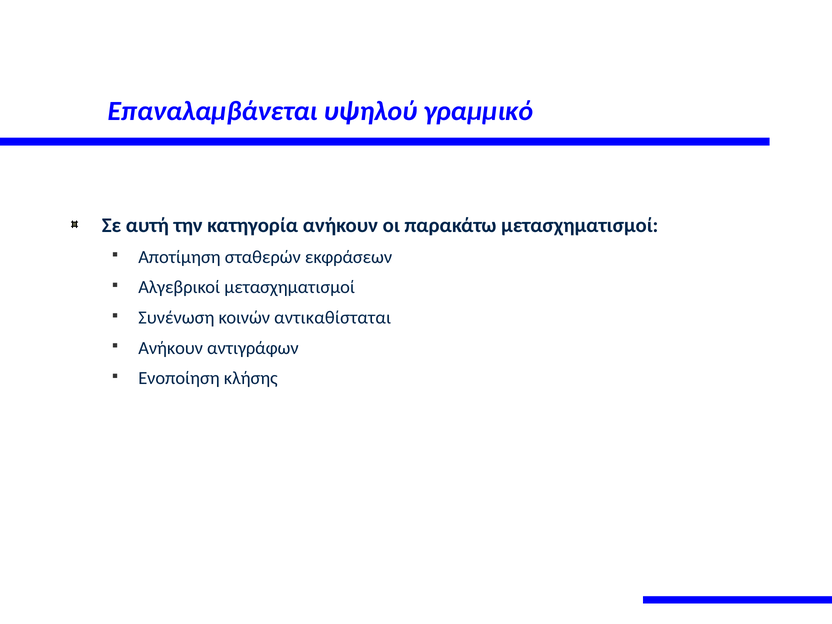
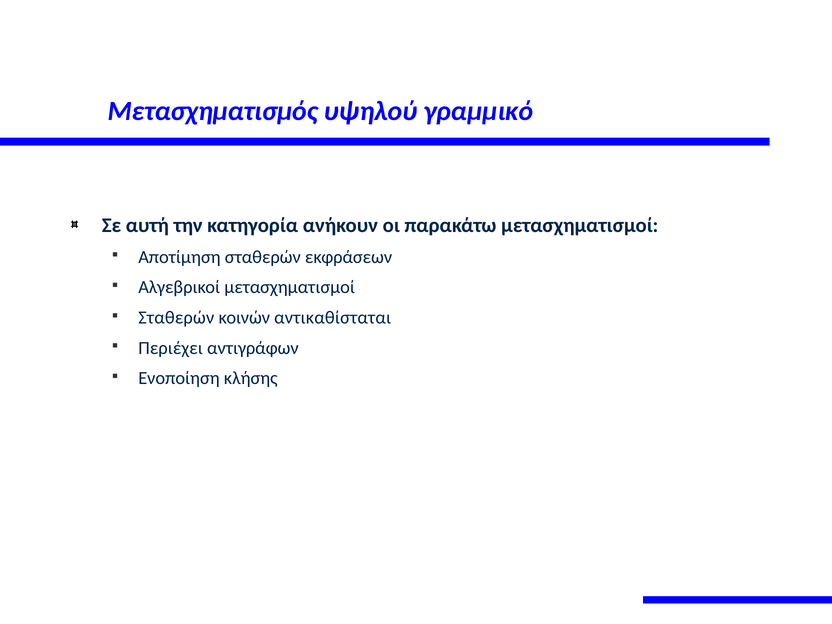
Επαναλαμβάνεται: Επαναλαμβάνεται -> Μετασχηματισμός
Συνένωση at (176, 318): Συνένωση -> Σταθερών
Ανήκουν at (171, 348): Ανήκουν -> Περιέχει
